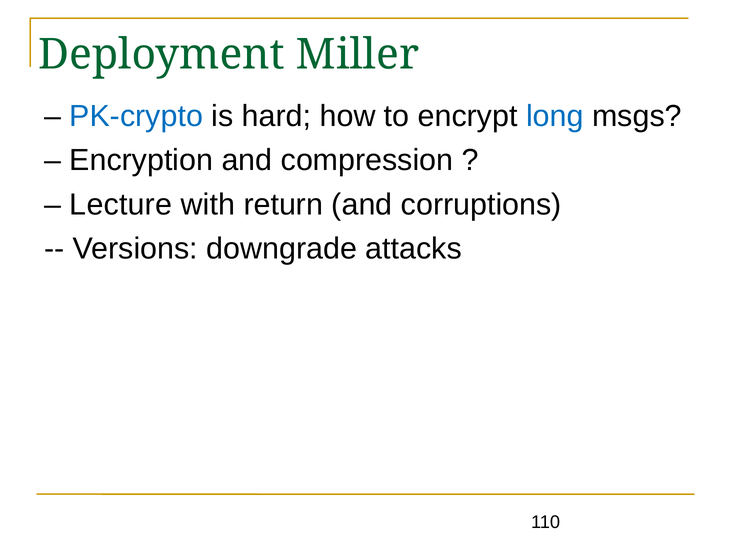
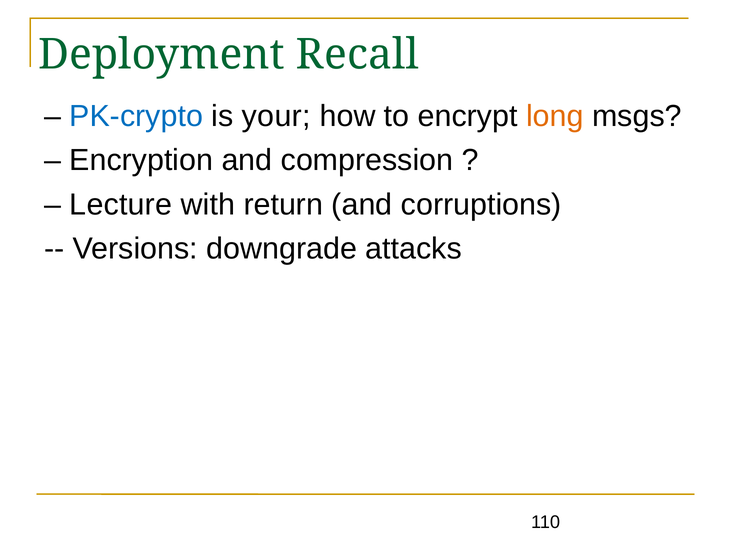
Miller: Miller -> Recall
hard: hard -> your
long colour: blue -> orange
